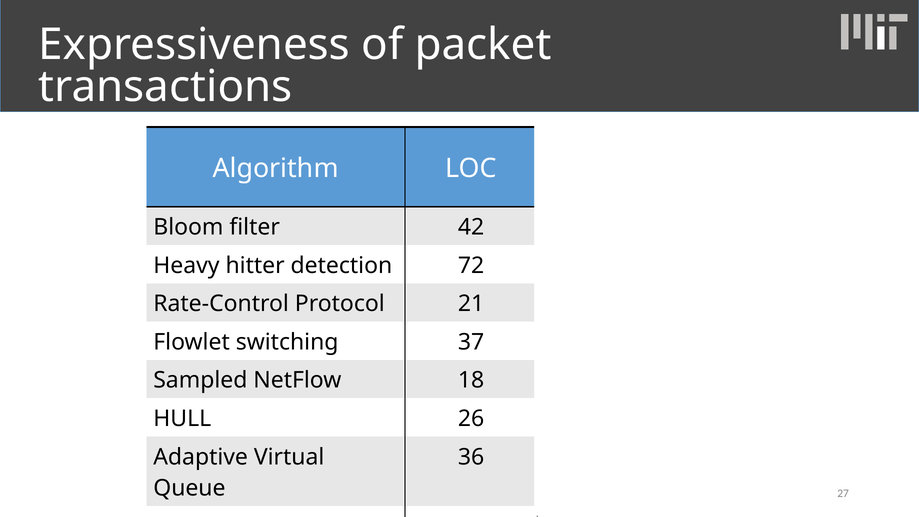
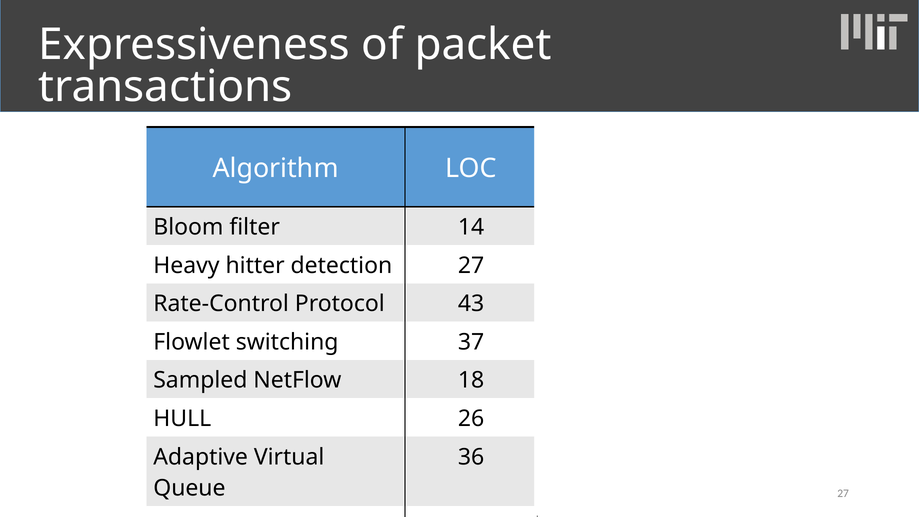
42: 42 -> 14
detection 72: 72 -> 27
21: 21 -> 43
